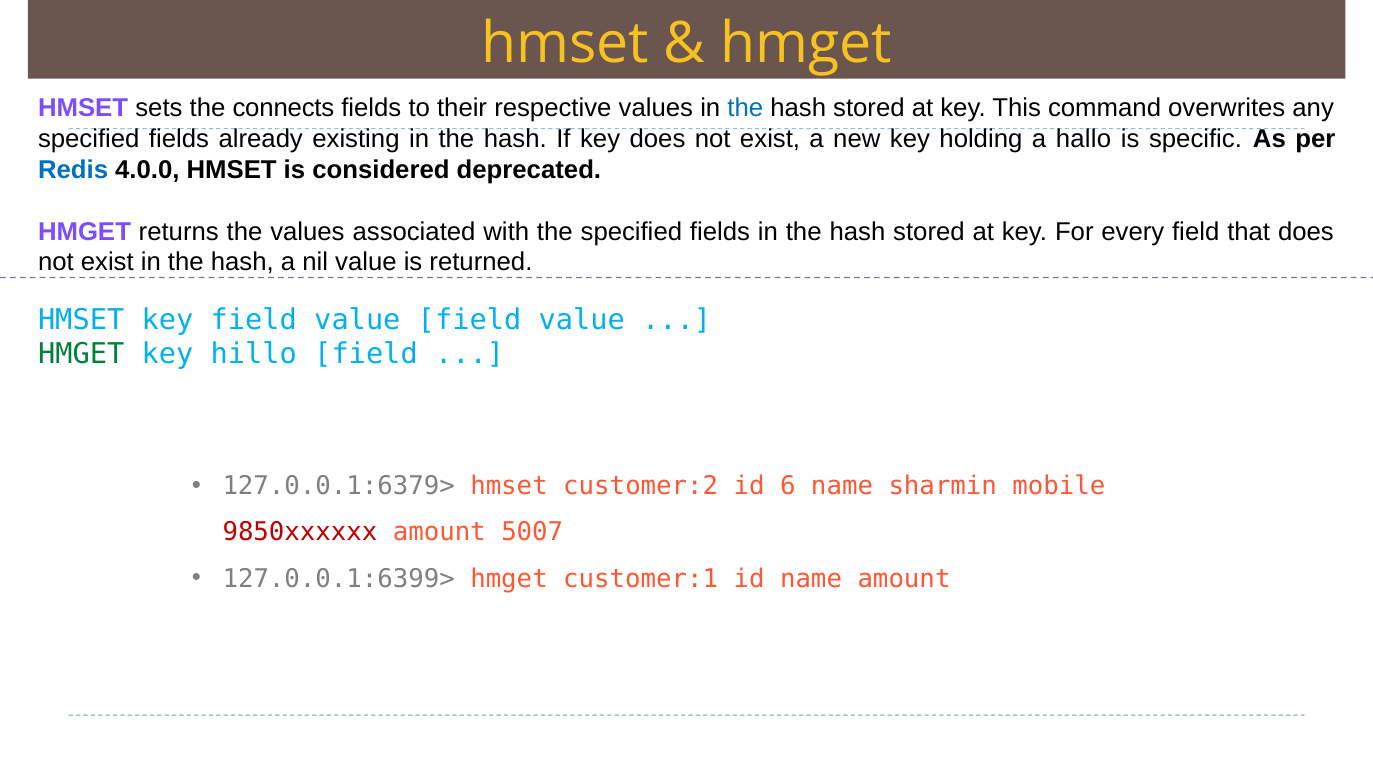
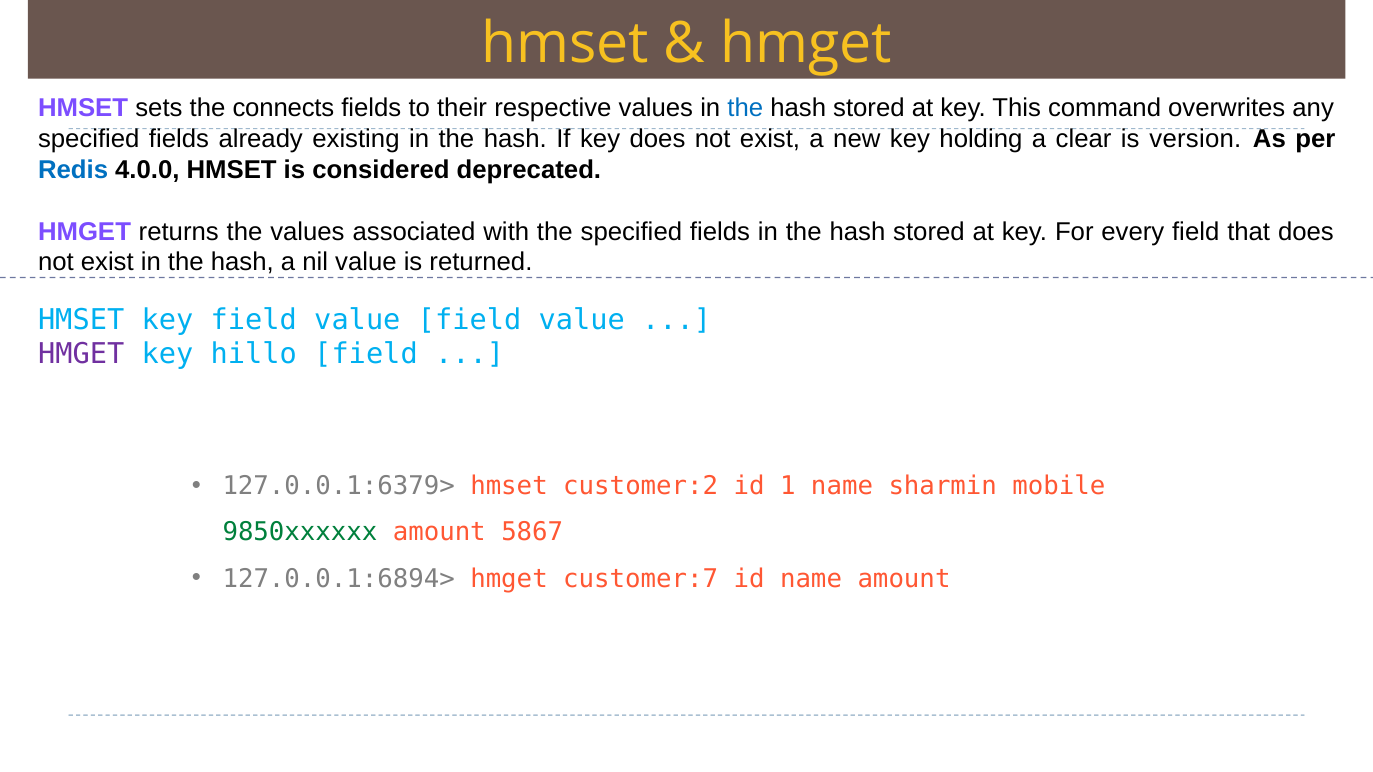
hallo: hallo -> clear
specific: specific -> version
HMGET at (81, 355) colour: green -> purple
6: 6 -> 1
9850xxxxxx colour: red -> green
5007: 5007 -> 5867
127.0.0.1:6399>: 127.0.0.1:6399> -> 127.0.0.1:6894>
customer:1: customer:1 -> customer:7
